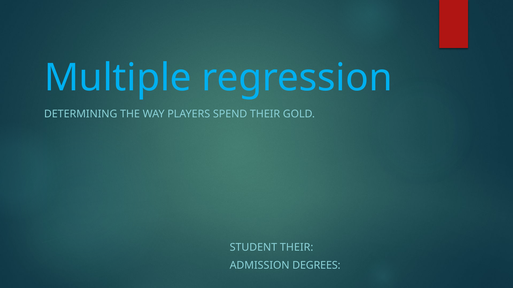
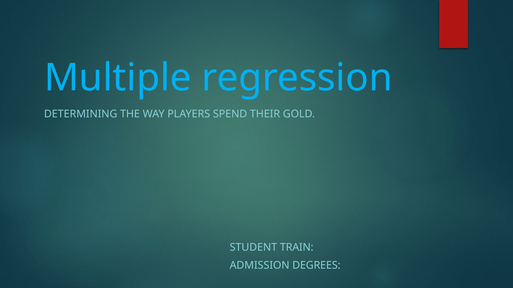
STUDENT THEIR: THEIR -> TRAIN
